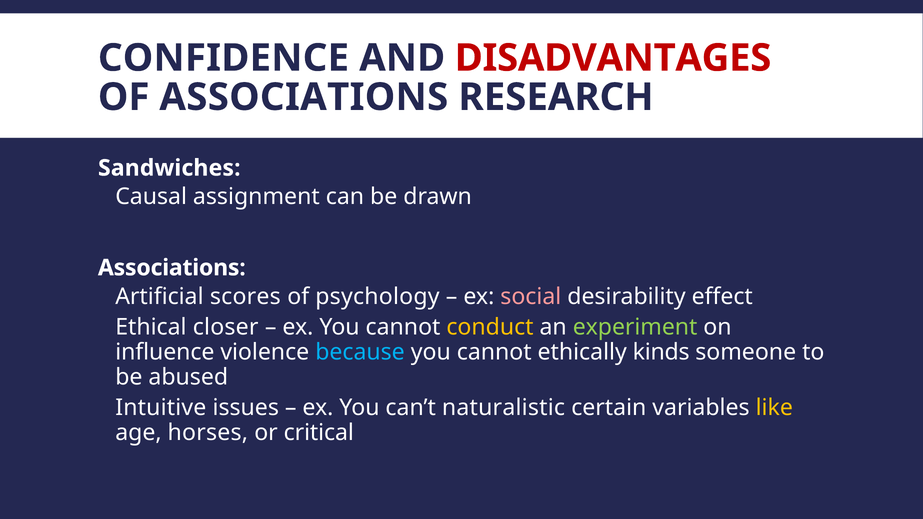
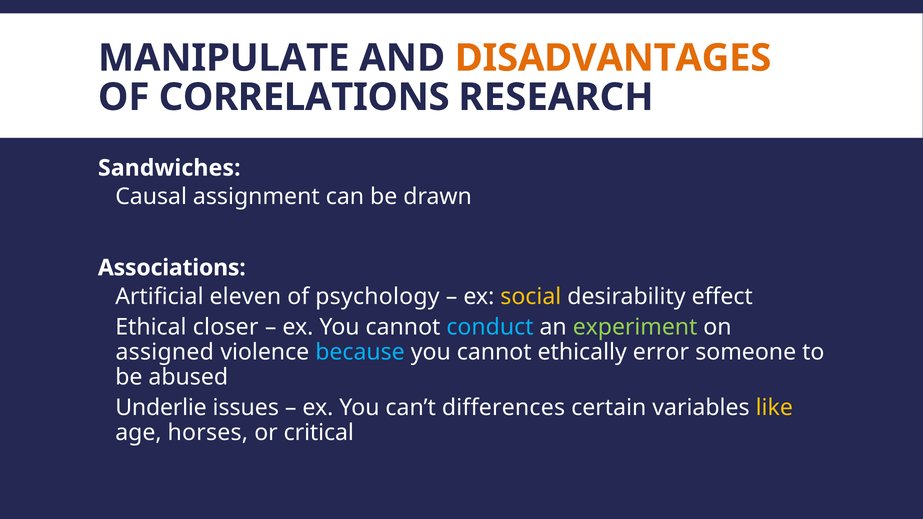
CONFIDENCE: CONFIDENCE -> MANIPULATE
DISADVANTAGES colour: red -> orange
OF ASSOCIATIONS: ASSOCIATIONS -> CORRELATIONS
scores: scores -> eleven
social colour: pink -> yellow
conduct colour: yellow -> light blue
influence: influence -> assigned
kinds: kinds -> error
Intuitive: Intuitive -> Underlie
naturalistic: naturalistic -> differences
